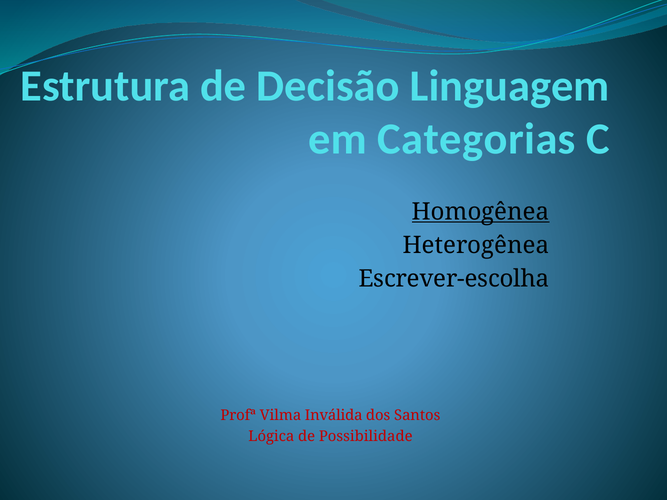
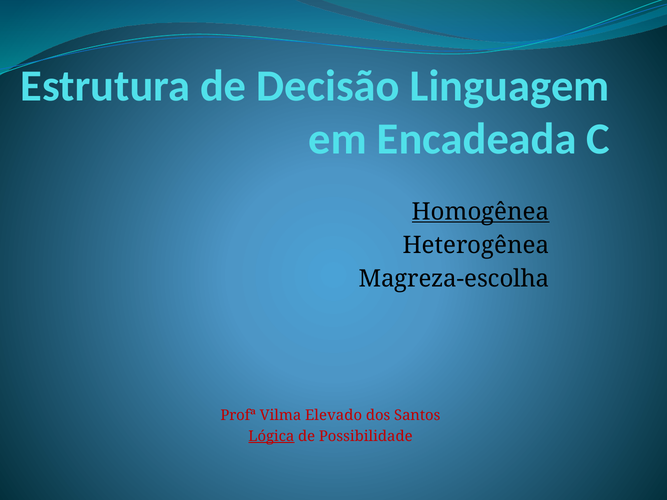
Categorias: Categorias -> Encadeada
Escrever-escolha: Escrever-escolha -> Magreza-escolha
Inválida: Inválida -> Elevado
Lógica underline: none -> present
